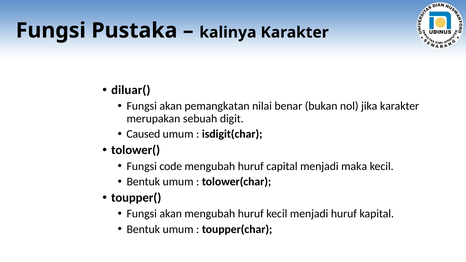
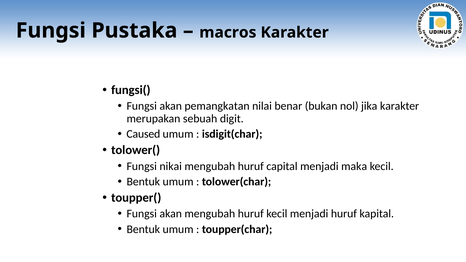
kalinya: kalinya -> macros
diluar(: diluar( -> fungsi(
code: code -> nikai
